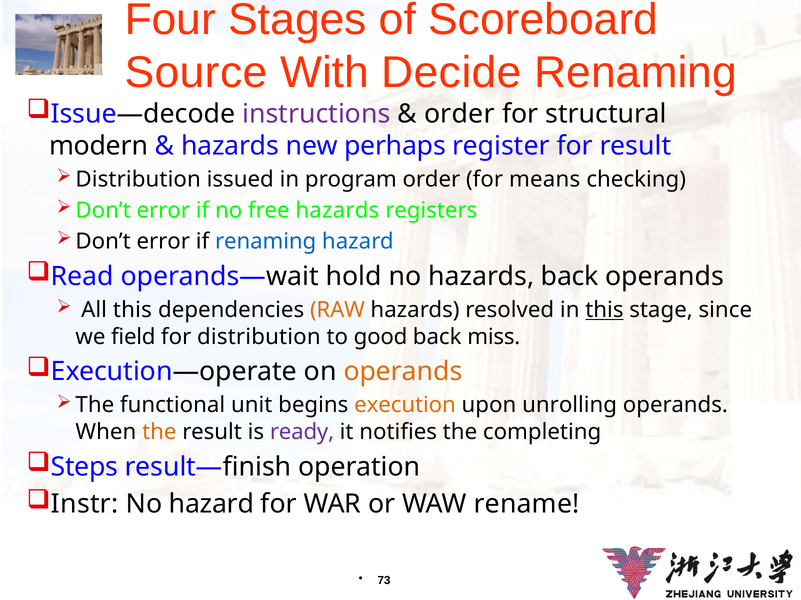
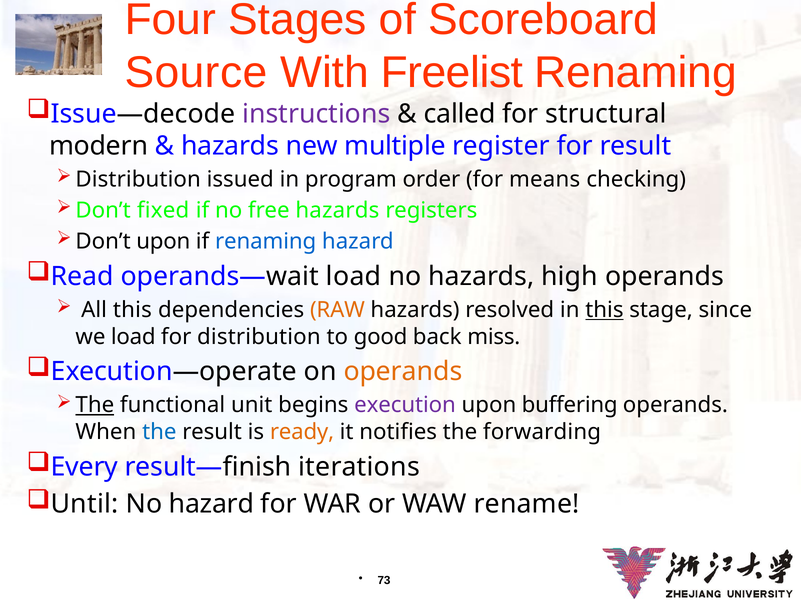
Decide: Decide -> Freelist
order at (459, 114): order -> called
perhaps: perhaps -> multiple
error at (163, 211): error -> fixed
error at (163, 242): error -> upon
operands—wait hold: hold -> load
hazards back: back -> high
we field: field -> load
The at (95, 406) underline: none -> present
execution colour: orange -> purple
unrolling: unrolling -> buffering
the at (159, 432) colour: orange -> blue
ready colour: purple -> orange
completing: completing -> forwarding
Steps: Steps -> Every
operation: operation -> iterations
Instr: Instr -> Until
